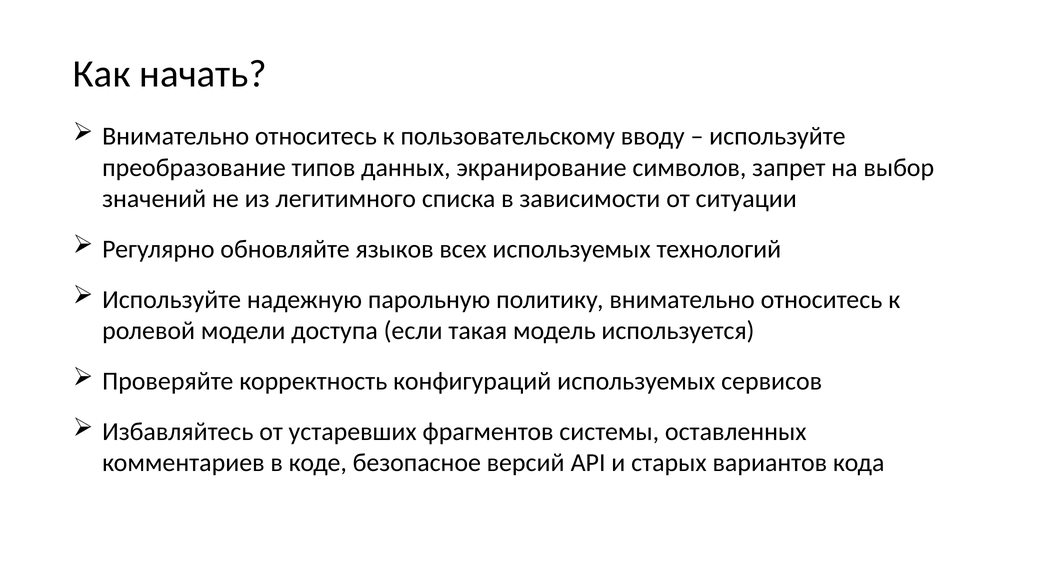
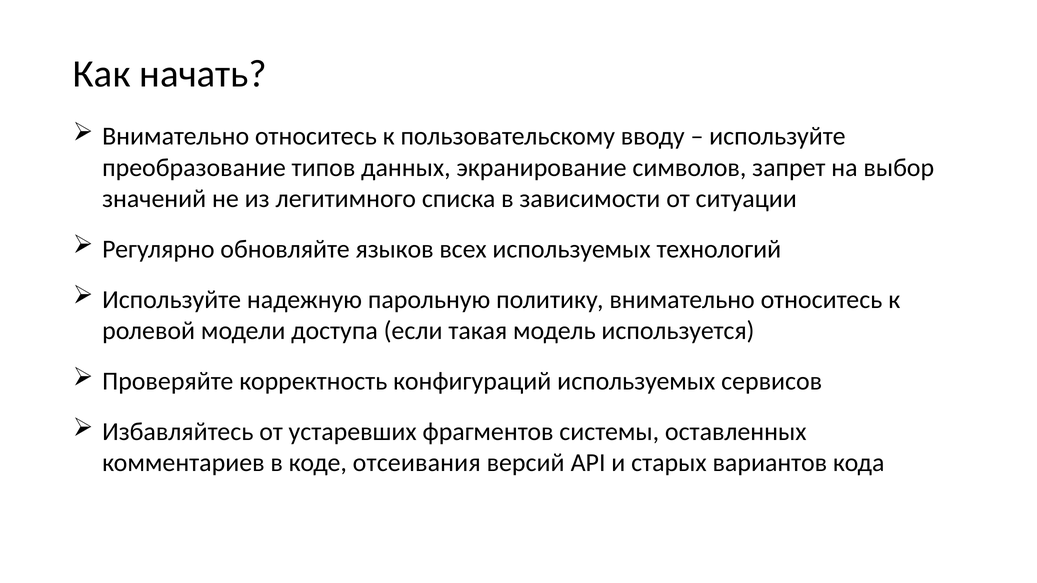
безопасное: безопасное -> отсеивания
